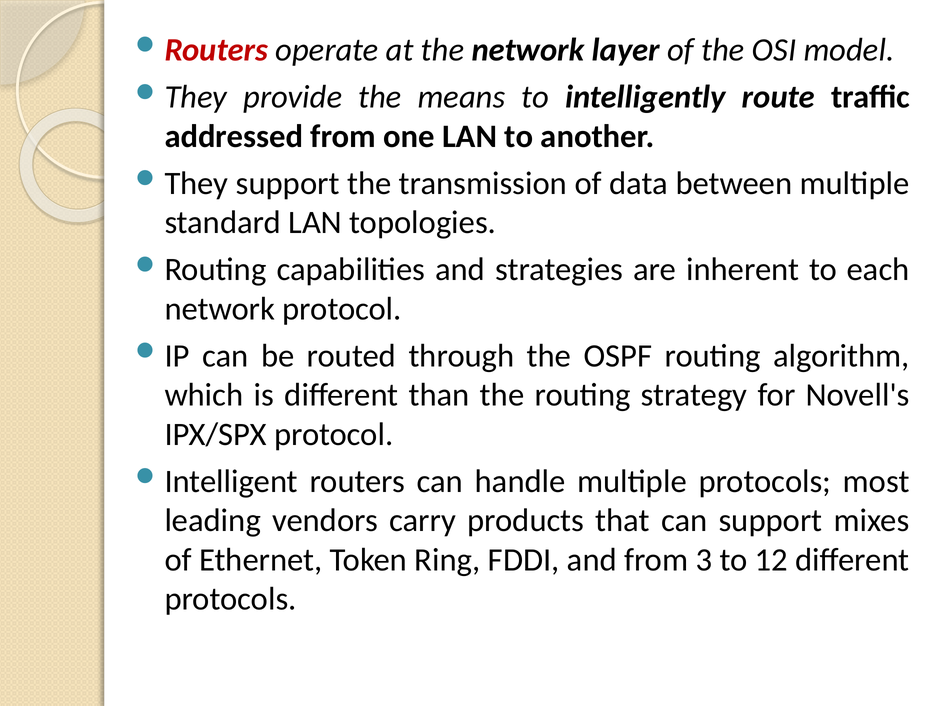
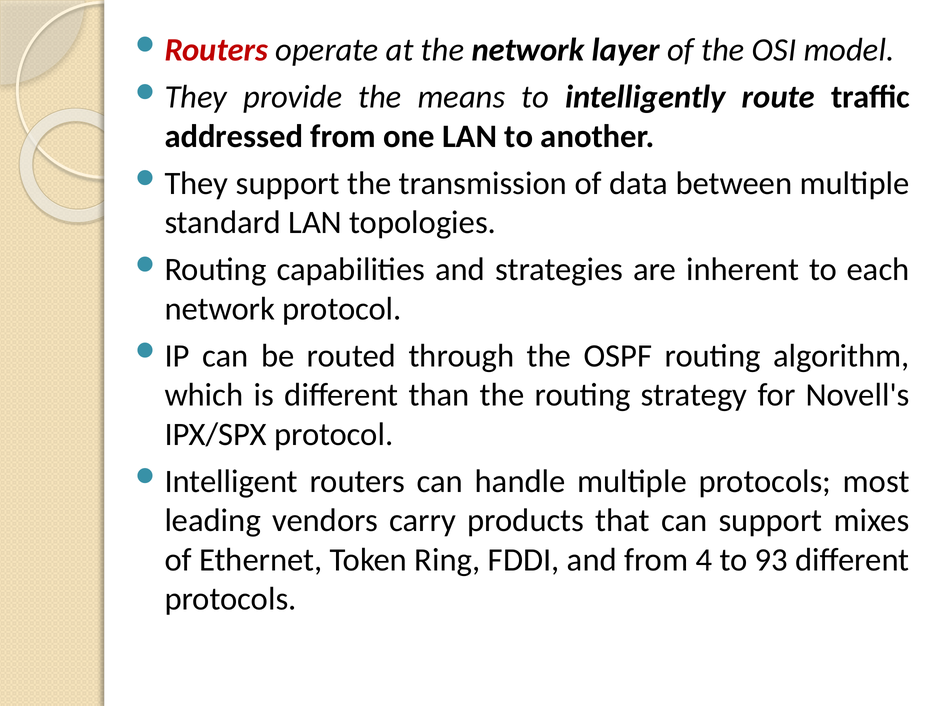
3: 3 -> 4
12: 12 -> 93
